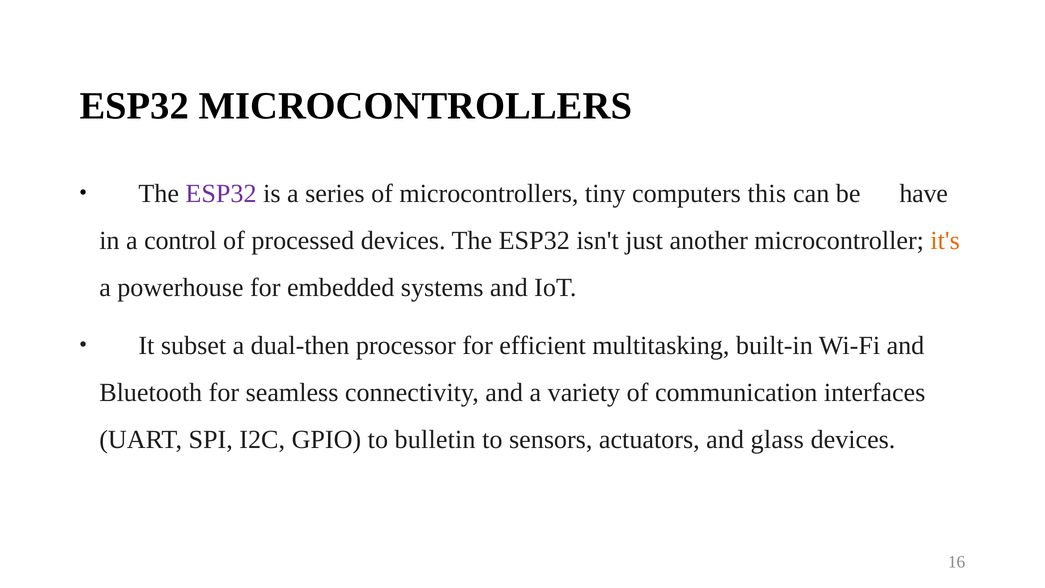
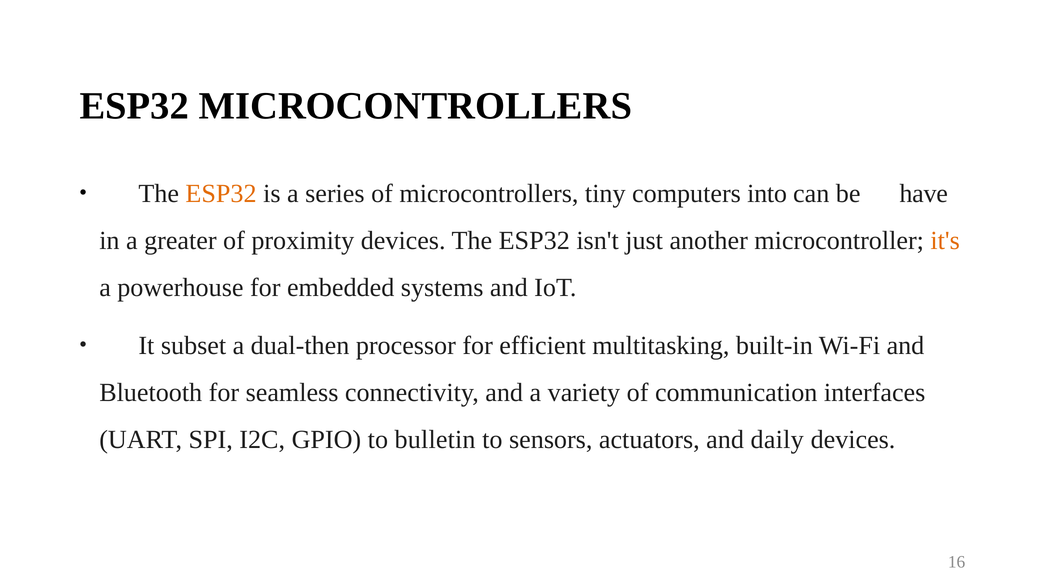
ESP32 at (221, 194) colour: purple -> orange
this: this -> into
control: control -> greater
processed: processed -> proximity
glass: glass -> daily
